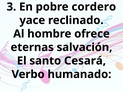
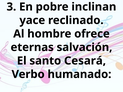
cordero: cordero -> inclinan
